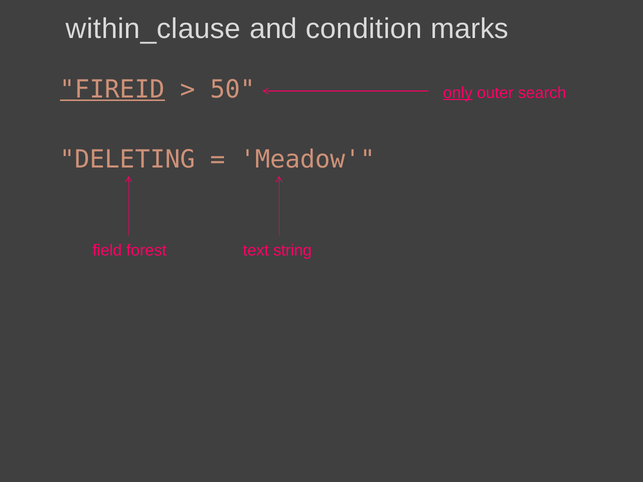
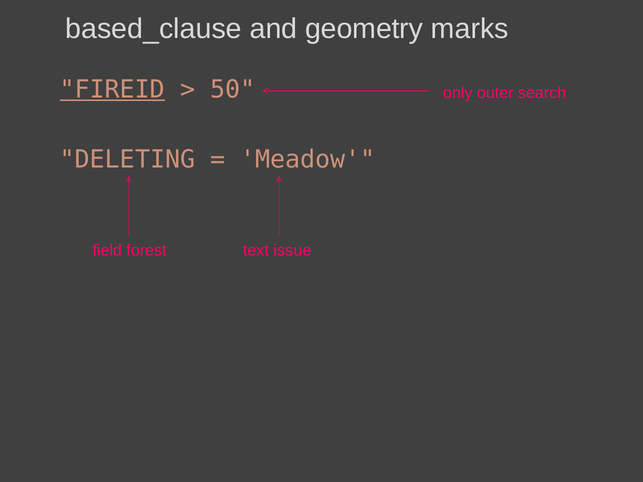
within_clause: within_clause -> based_clause
condition: condition -> geometry
only underline: present -> none
string: string -> issue
